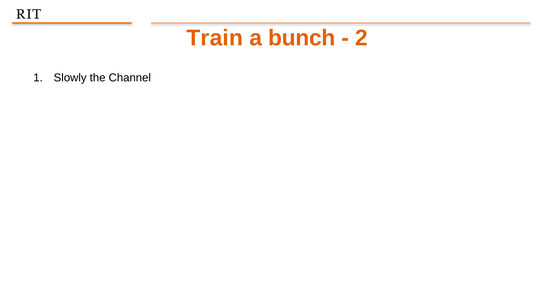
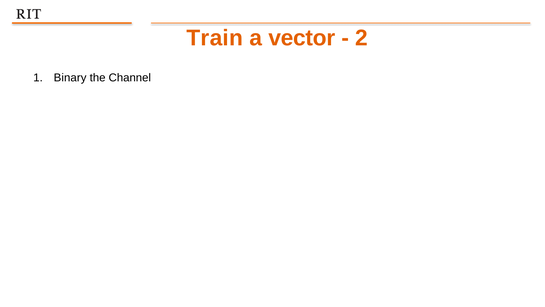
bunch: bunch -> vector
Slowly: Slowly -> Binary
